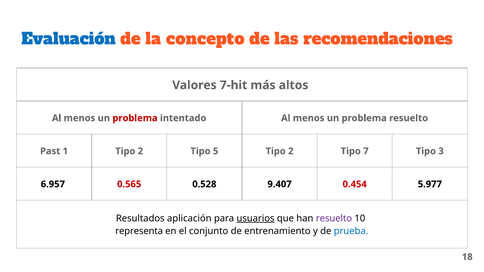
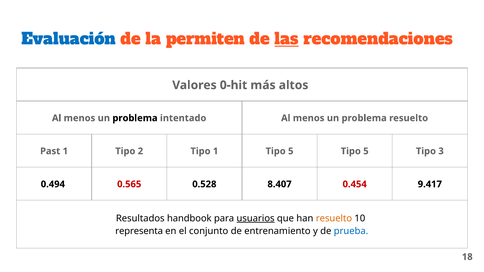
concepto: concepto -> permiten
las underline: none -> present
7-hit: 7-hit -> 0-hit
problema at (135, 118) colour: red -> black
Tipo 5: 5 -> 1
2 at (291, 151): 2 -> 5
7 at (366, 151): 7 -> 5
6.957: 6.957 -> 0.494
9.407: 9.407 -> 8.407
5.977: 5.977 -> 9.417
aplicación: aplicación -> handbook
resuelto at (334, 219) colour: purple -> orange
